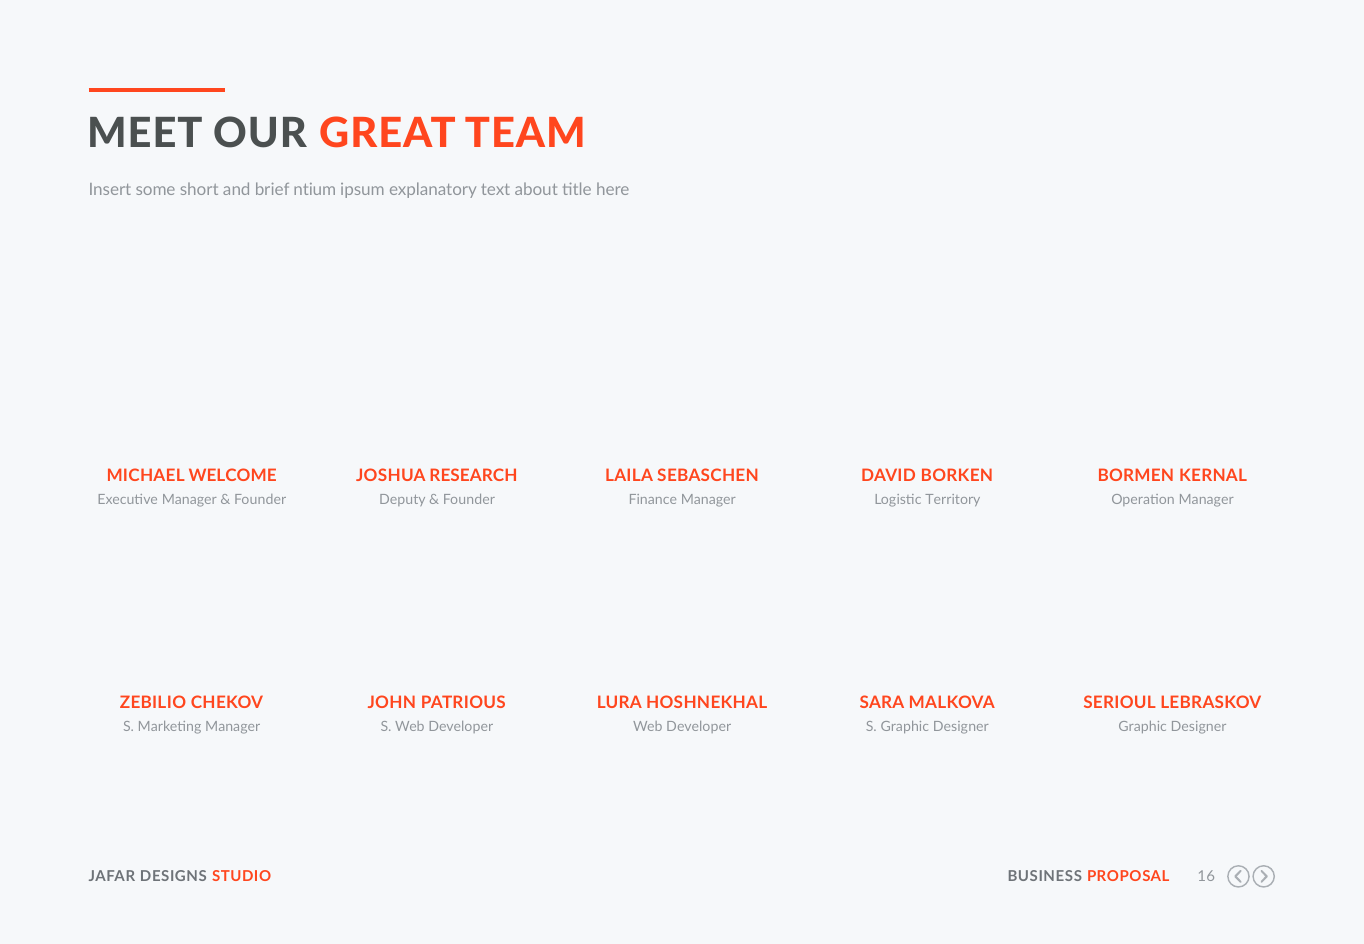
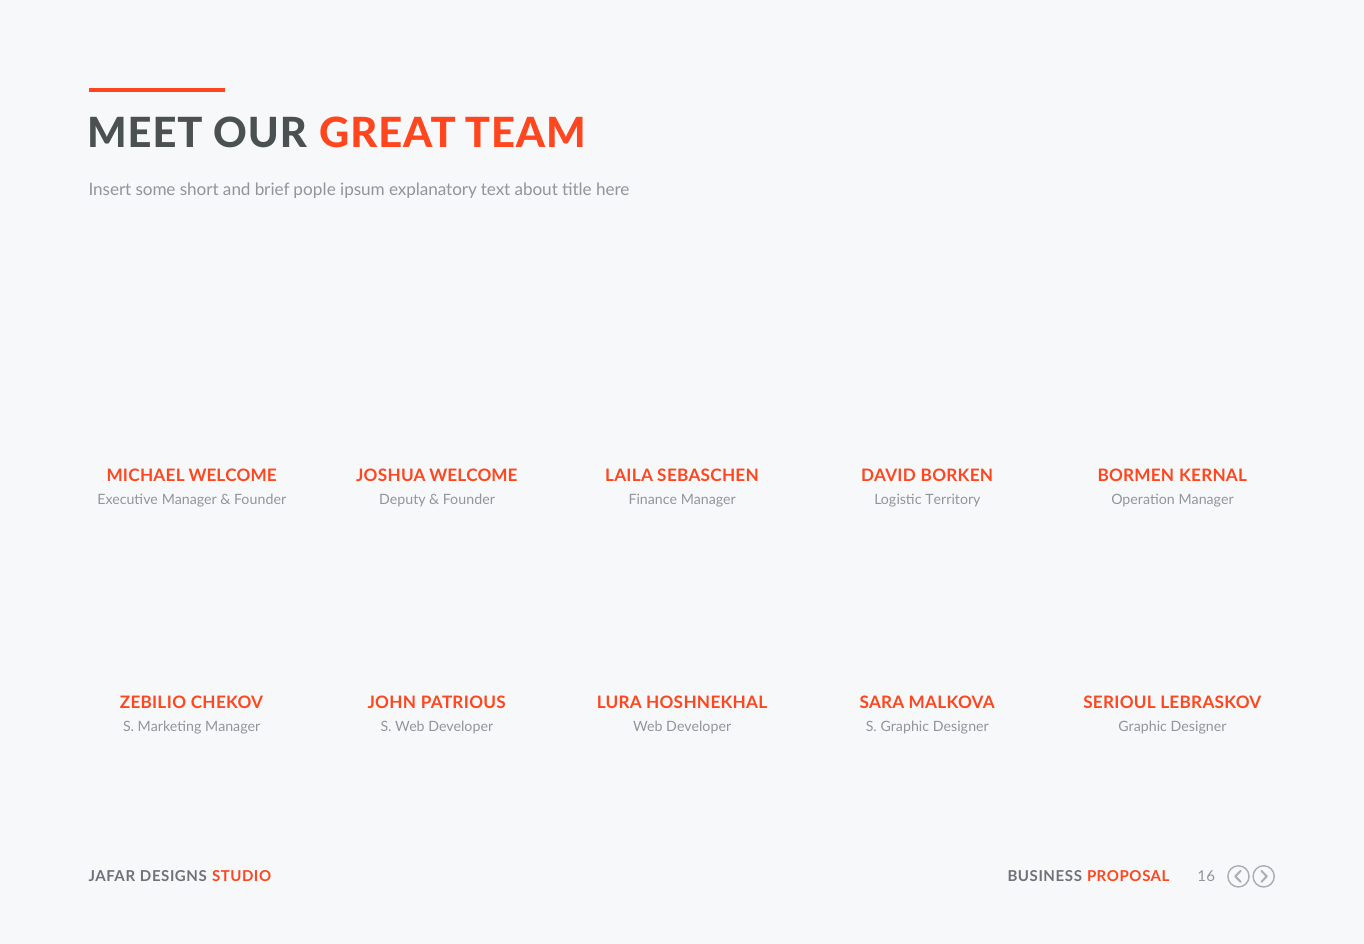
ntium: ntium -> pople
JOSHUA RESEARCH: RESEARCH -> WELCOME
